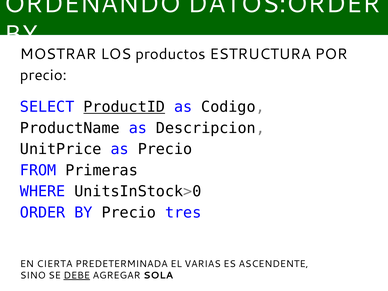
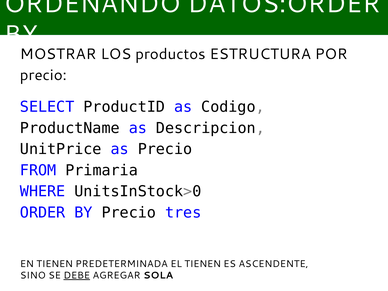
ProductID underline: present -> none
Primeras: Primeras -> Primaria
EN CIERTA: CIERTA -> TIENEN
EL VARIAS: VARIAS -> TIENEN
